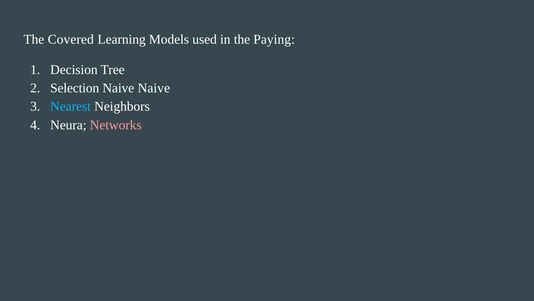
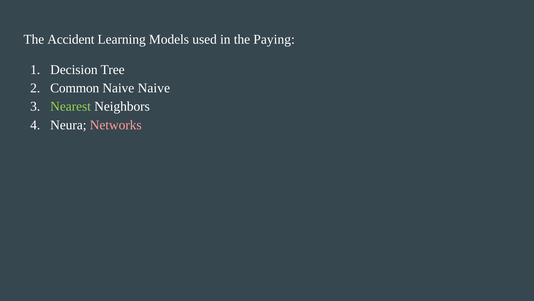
Covered: Covered -> Accident
Selection: Selection -> Common
Nearest colour: light blue -> light green
